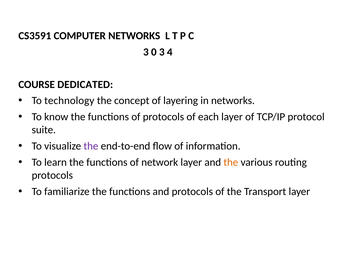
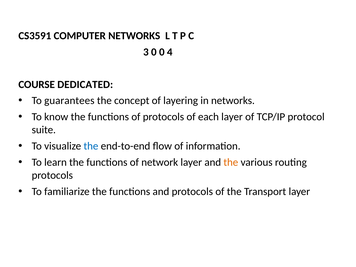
0 3: 3 -> 0
technology: technology -> guarantees
the at (91, 146) colour: purple -> blue
